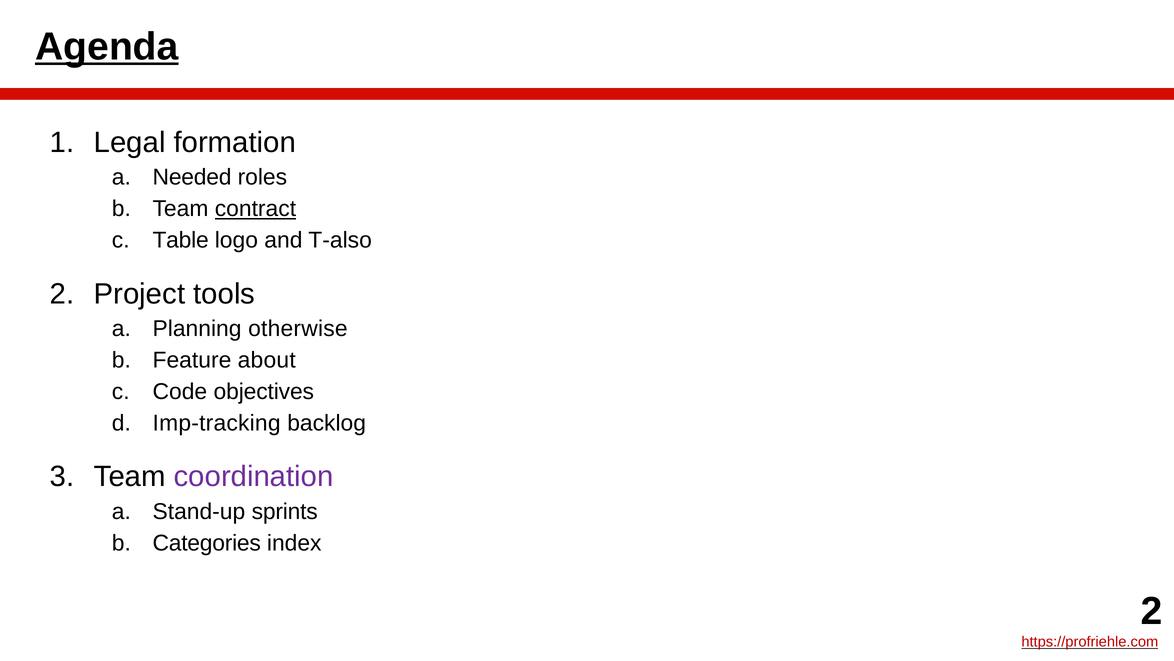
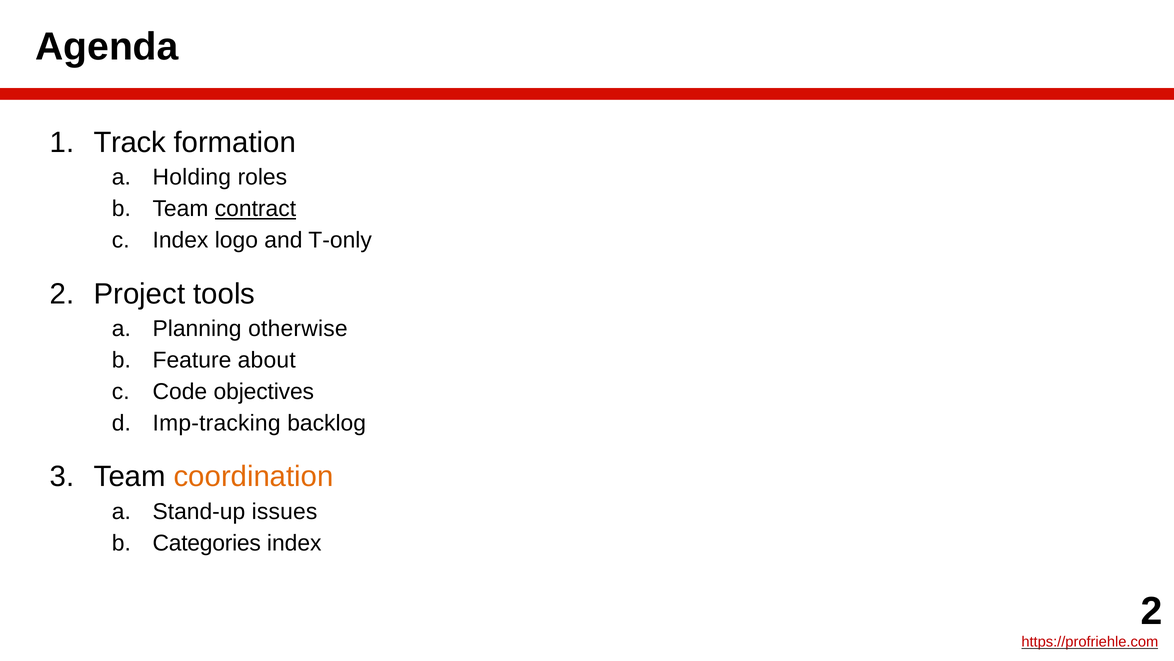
Agenda underline: present -> none
Legal: Legal -> Track
Needed: Needed -> Holding
Table at (181, 240): Table -> Index
T-also: T-also -> T-only
coordination colour: purple -> orange
sprints: sprints -> issues
